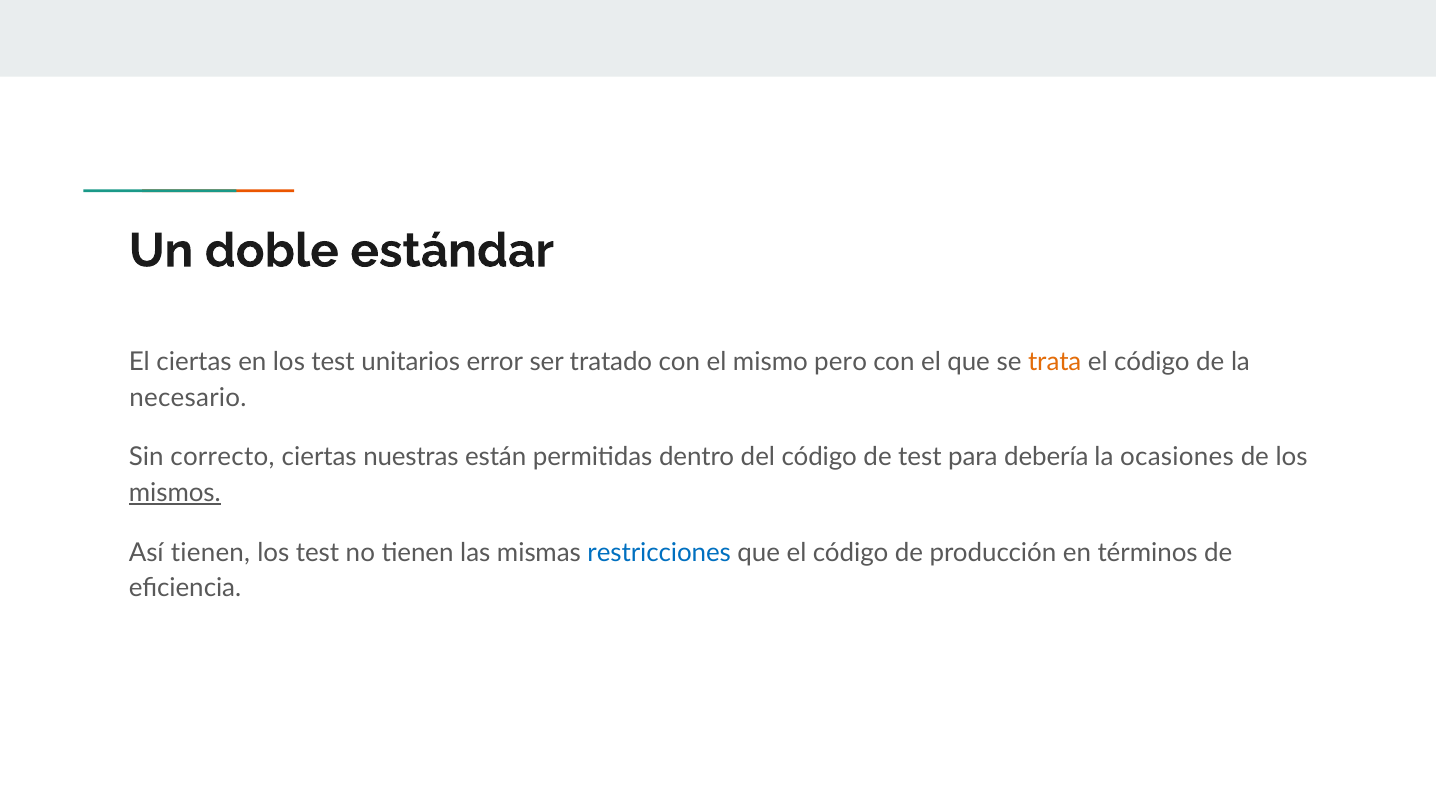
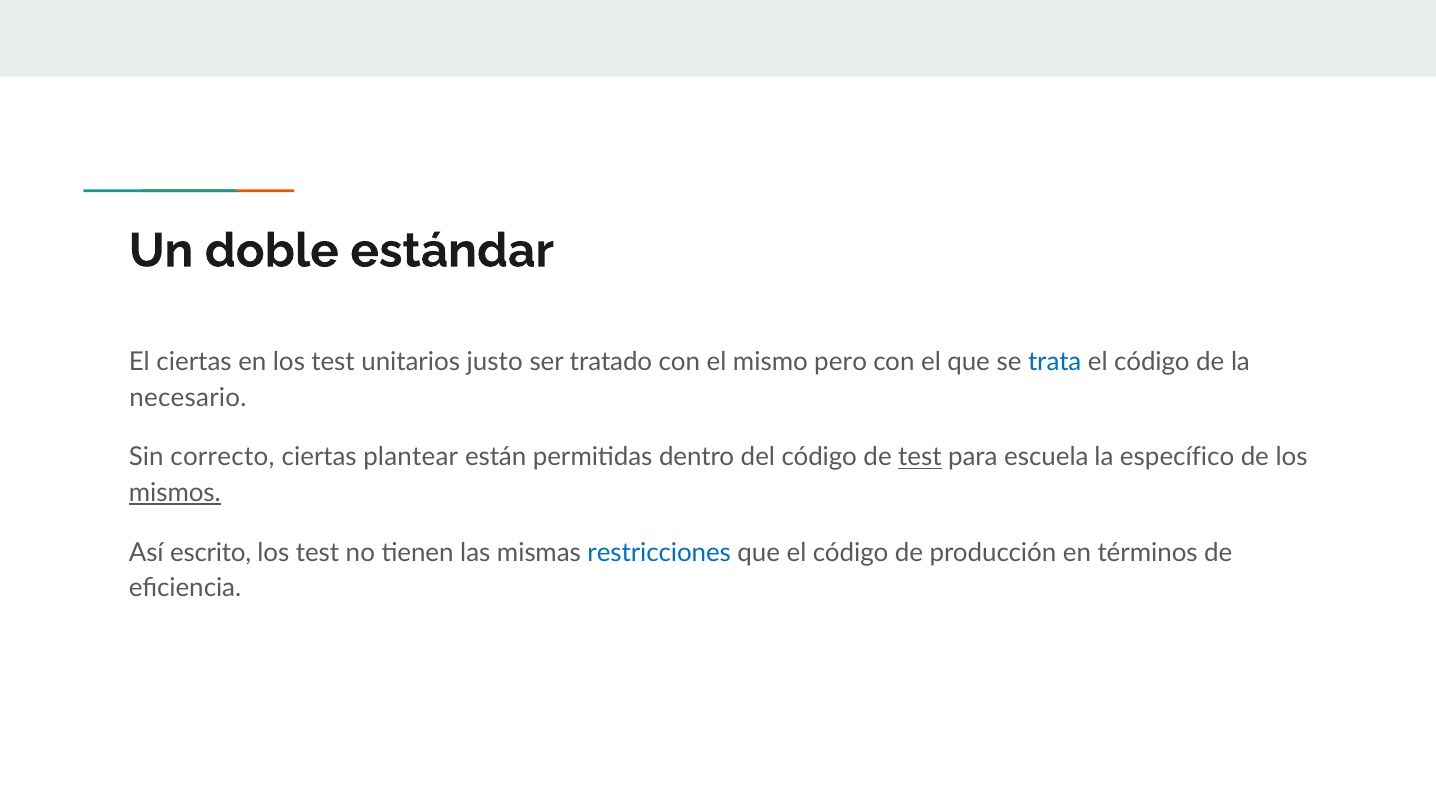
error: error -> justo
trata colour: orange -> blue
nuestras: nuestras -> plantear
test at (920, 457) underline: none -> present
debería: debería -> escuela
ocasiones: ocasiones -> específico
Así tienen: tienen -> escrito
